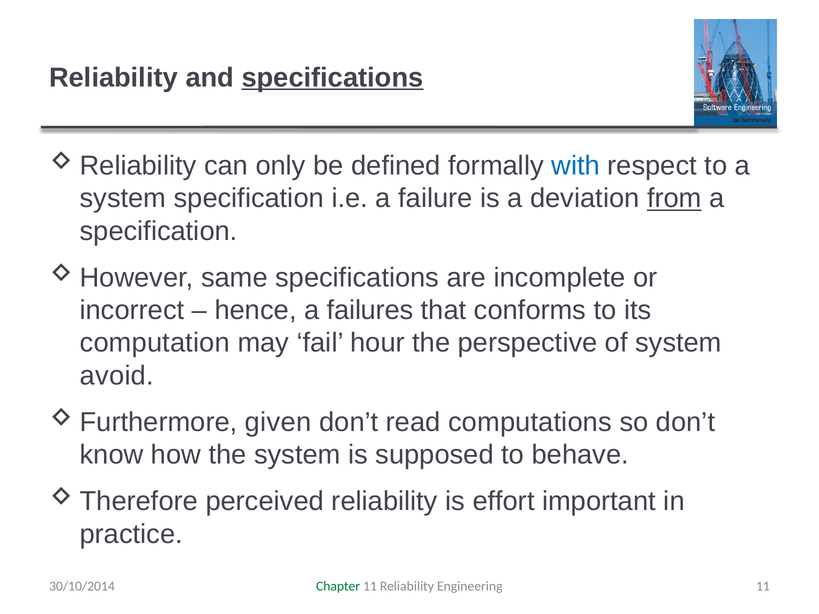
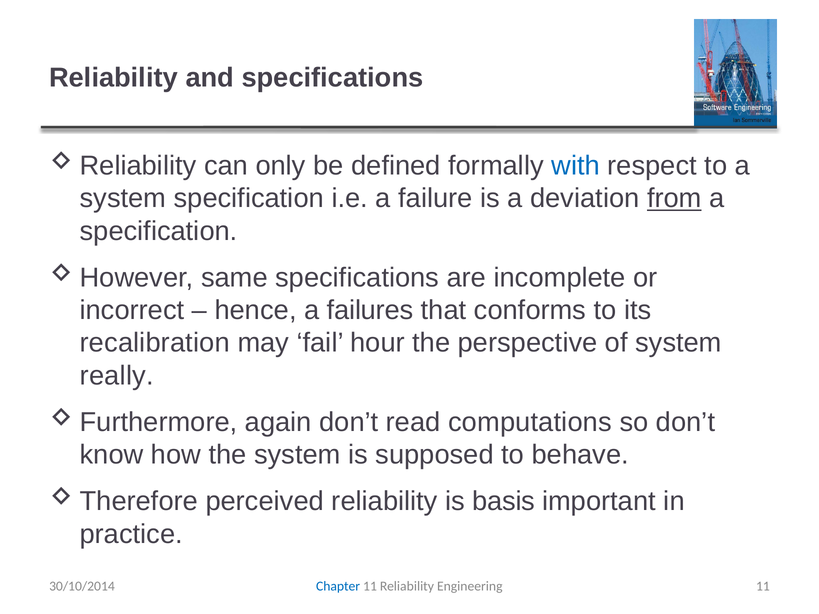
specifications at (333, 78) underline: present -> none
computation: computation -> recalibration
avoid: avoid -> really
given: given -> again
effort: effort -> basis
Chapter colour: green -> blue
